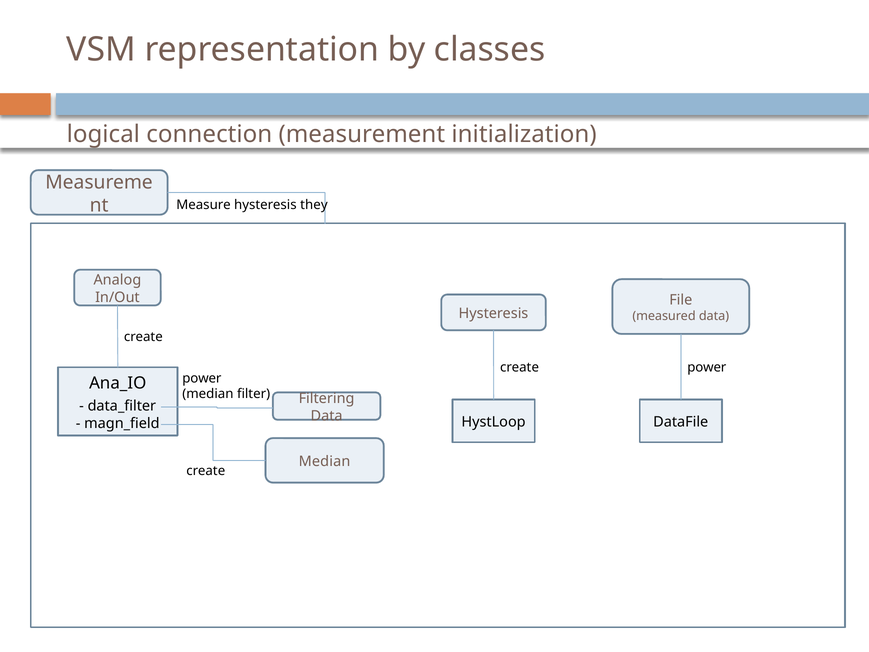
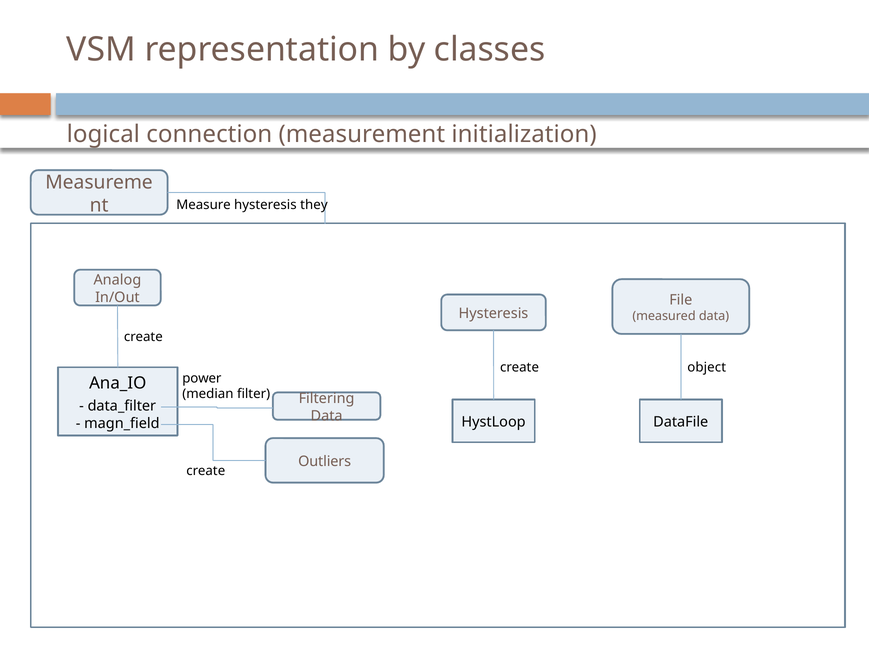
power at (707, 367): power -> object
Median at (324, 461): Median -> Outliers
